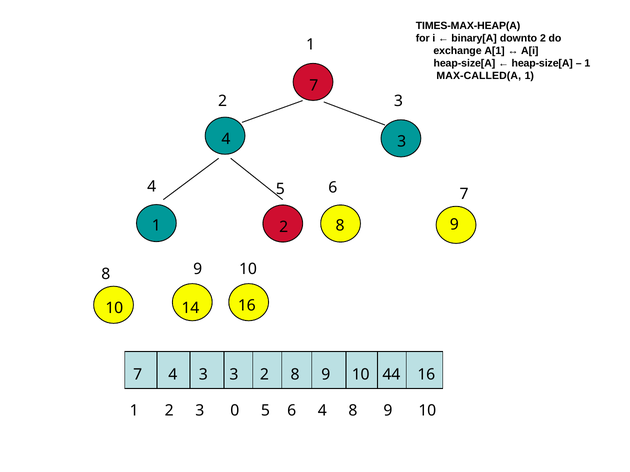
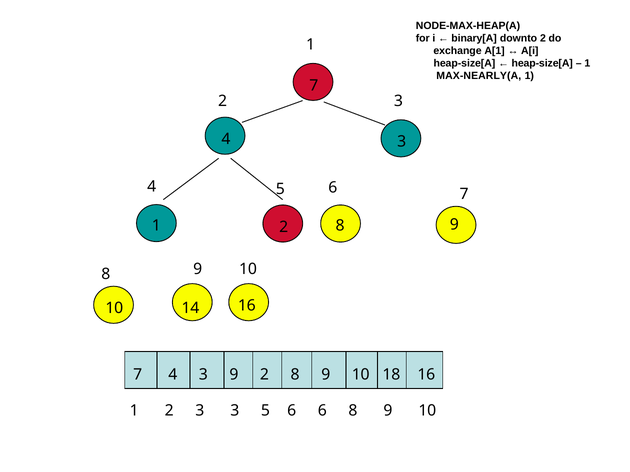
TIMES-MAX-HEAP(A: TIMES-MAX-HEAP(A -> NODE-MAX-HEAP(A
MAX-CALLED(A: MAX-CALLED(A -> MAX-NEARLY(A
4 3 3: 3 -> 9
44: 44 -> 18
1 2 3 0: 0 -> 3
6 4: 4 -> 6
